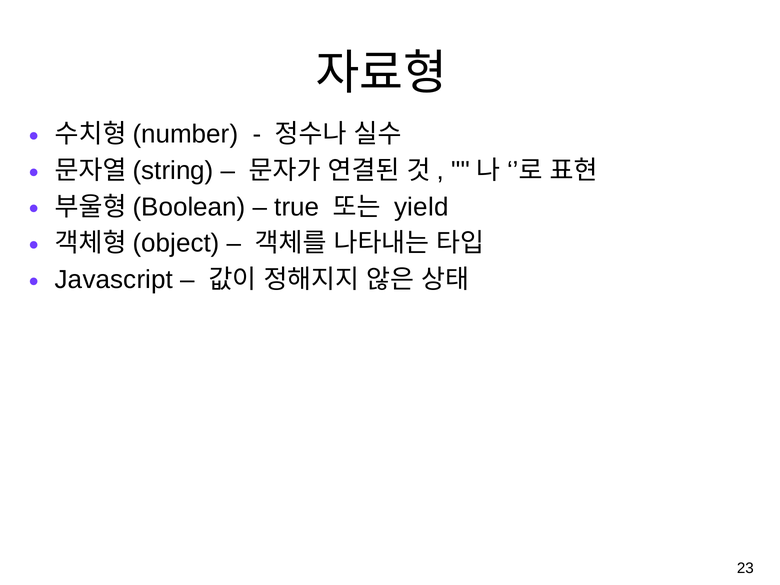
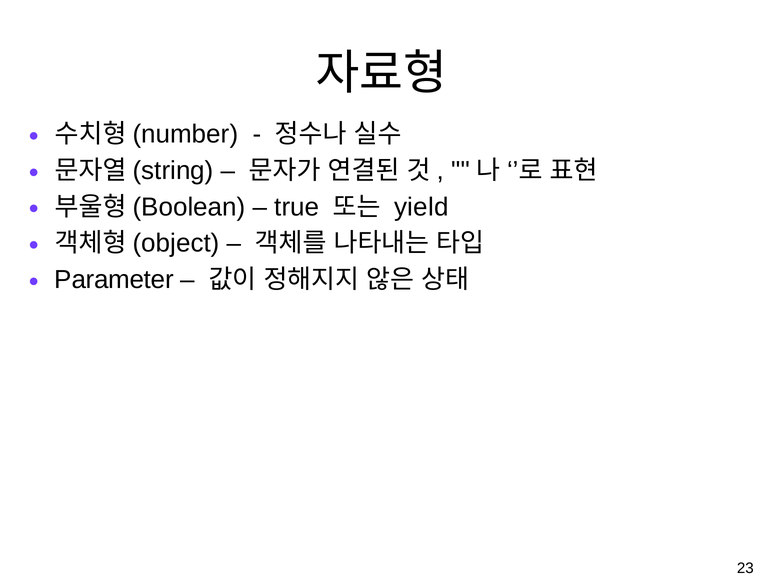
Javascript: Javascript -> Parameter
